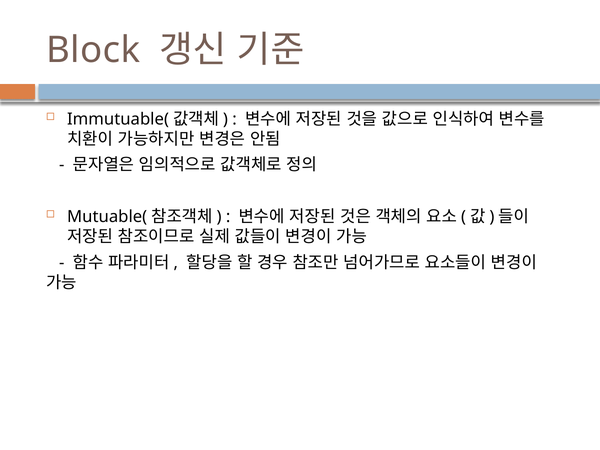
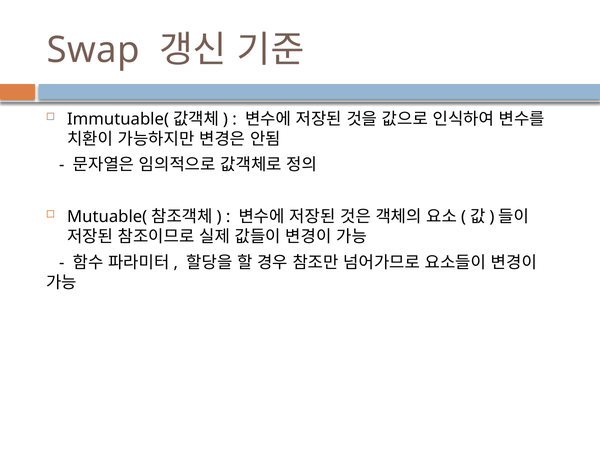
Block: Block -> Swap
